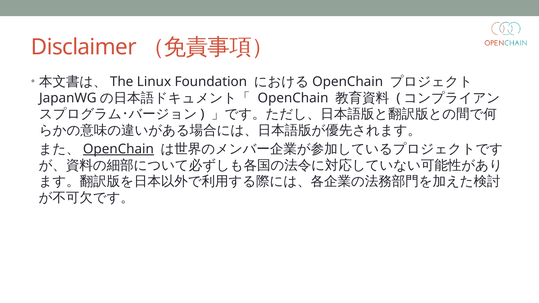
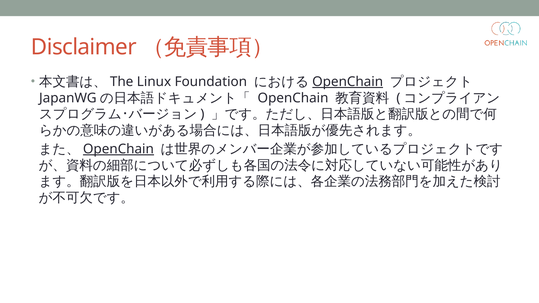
OpenChain at (348, 82) underline: none -> present
